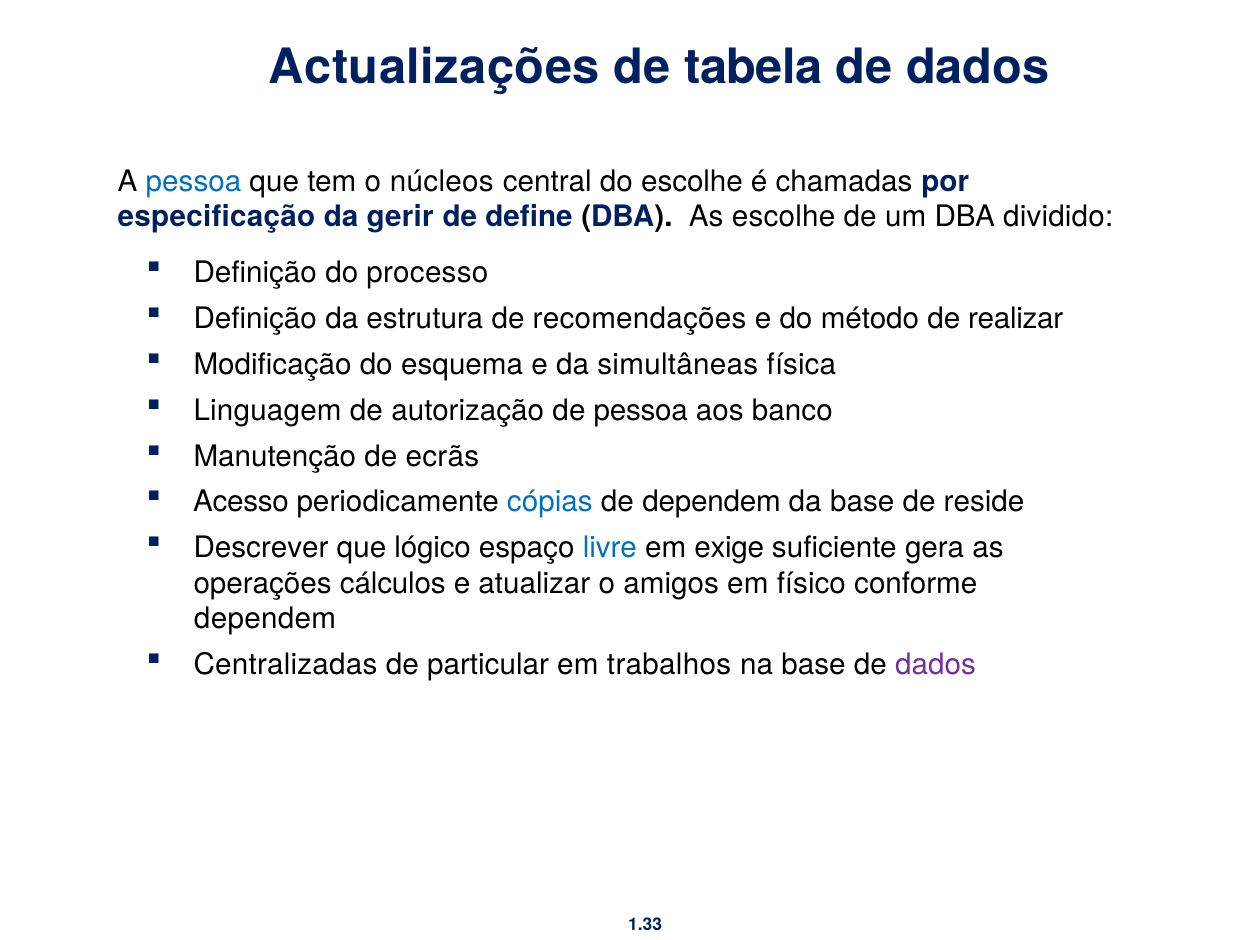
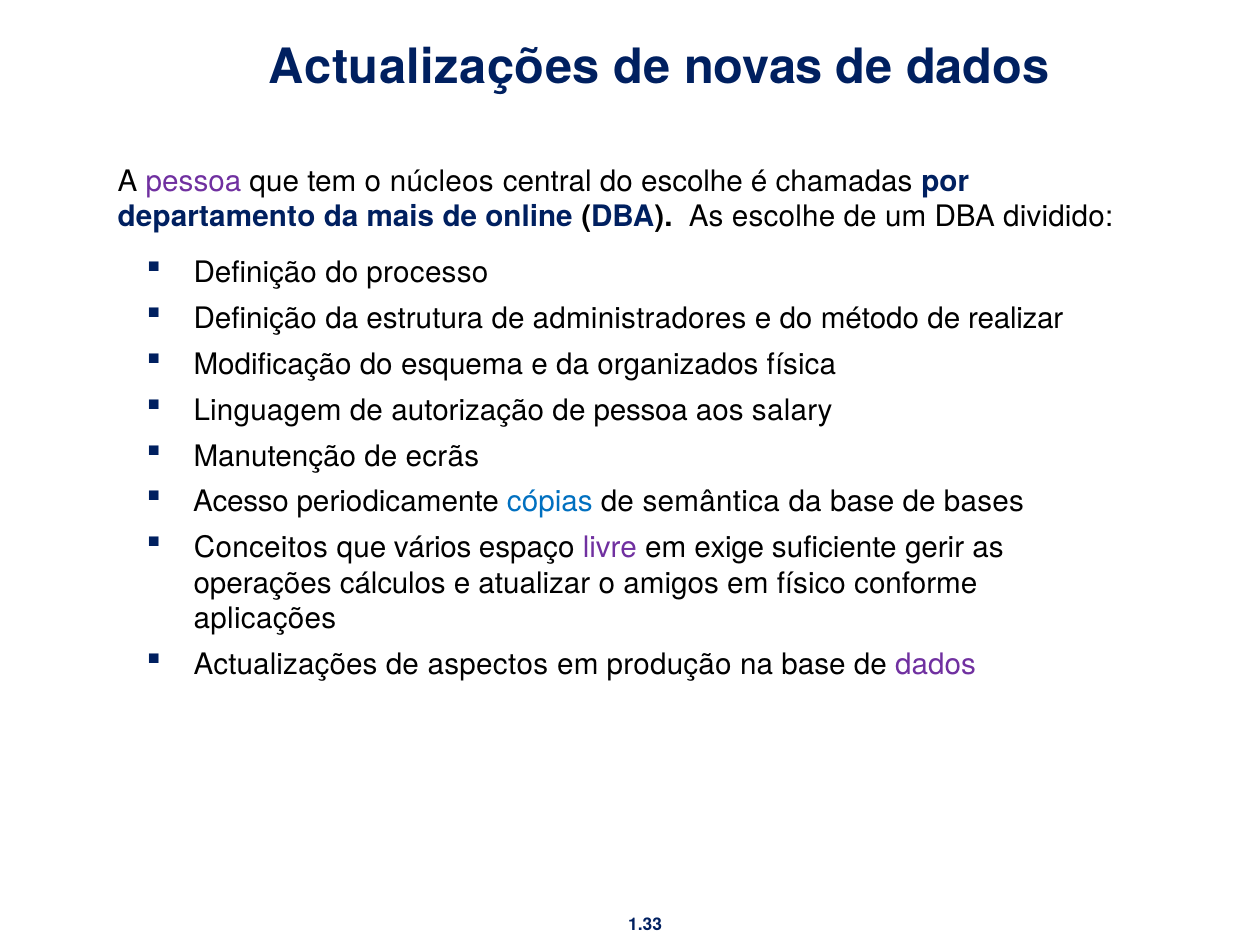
tabela: tabela -> novas
pessoa at (194, 182) colour: blue -> purple
especificação: especificação -> departamento
gerir: gerir -> mais
define: define -> online
recomendações: recomendações -> administradores
simultâneas: simultâneas -> organizados
banco: banco -> salary
de dependem: dependem -> semântica
reside: reside -> bases
Descrever: Descrever -> Conceitos
lógico: lógico -> vários
livre colour: blue -> purple
gera: gera -> gerir
dependem at (265, 619): dependem -> aplicações
Centralizadas at (285, 665): Centralizadas -> Actualizações
particular: particular -> aspectos
trabalhos: trabalhos -> produção
